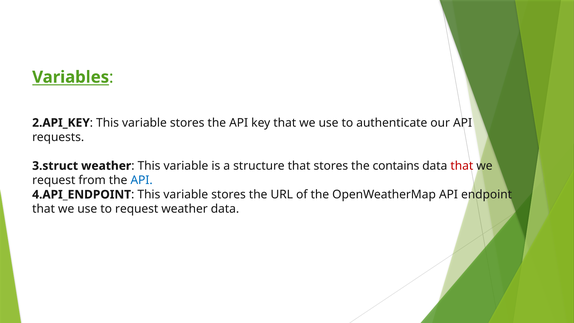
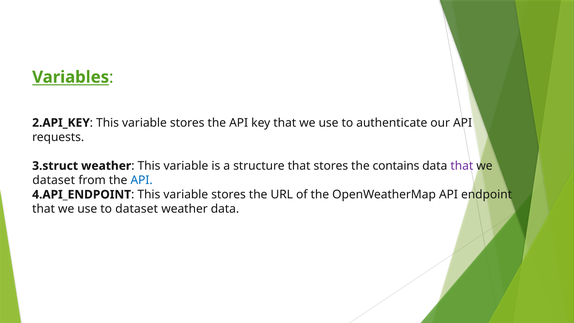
that at (462, 166) colour: red -> purple
request at (54, 180): request -> dataset
to request: request -> dataset
